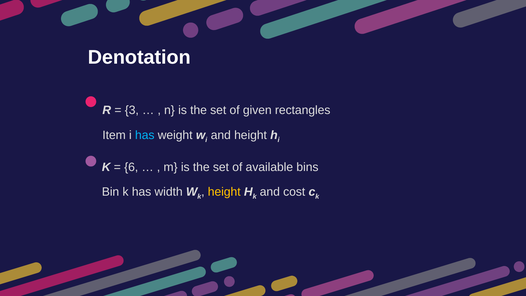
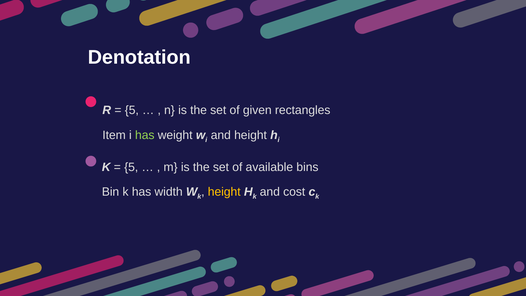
3 at (132, 110): 3 -> 5
has at (145, 135) colour: light blue -> light green
6 at (131, 167): 6 -> 5
